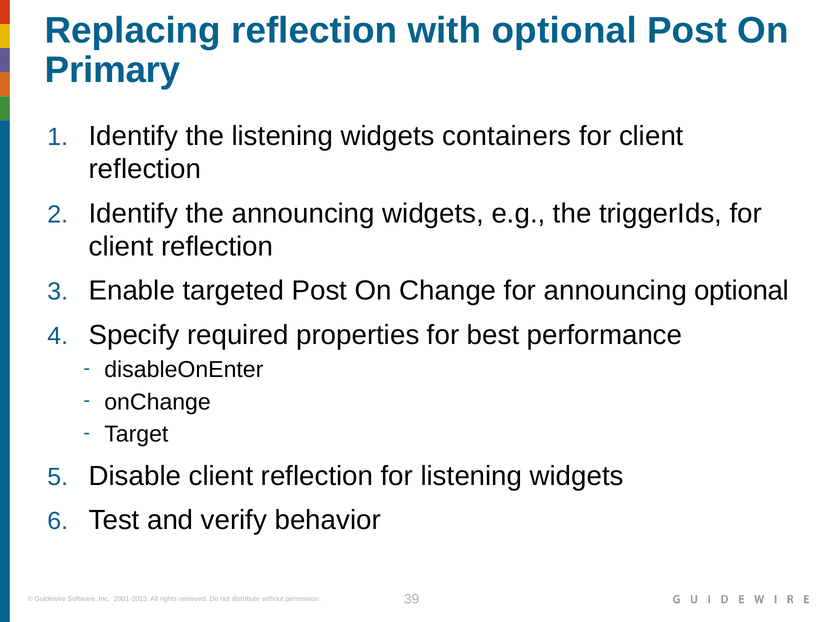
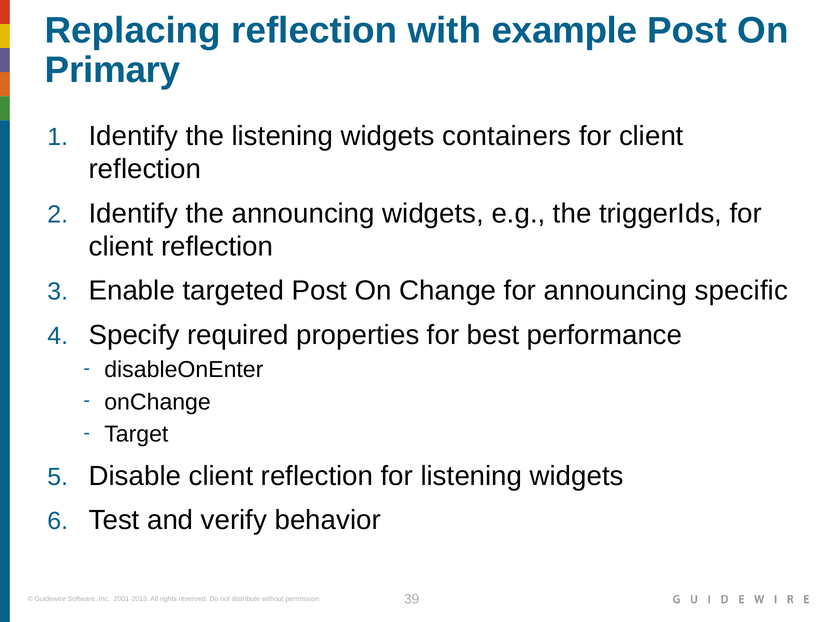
with optional: optional -> example
announcing optional: optional -> specific
